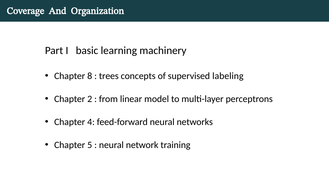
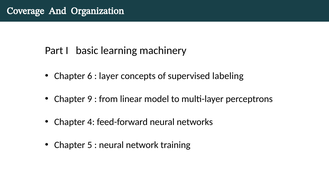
8: 8 -> 6
trees: trees -> layer
2: 2 -> 9
